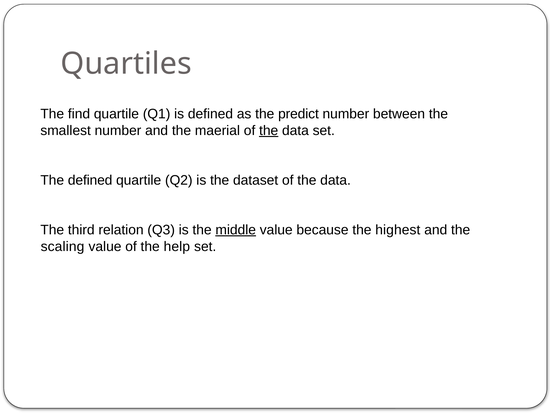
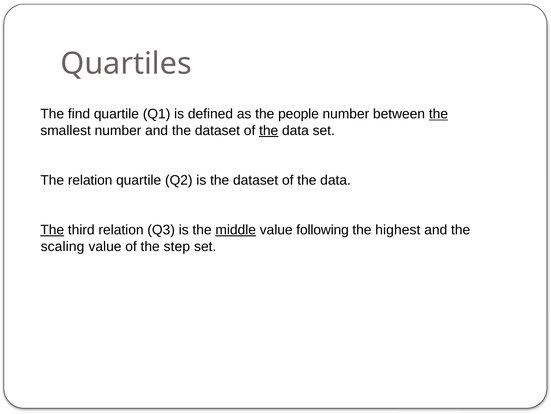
predict: predict -> people
the at (438, 114) underline: none -> present
and the maerial: maerial -> dataset
The defined: defined -> relation
The at (52, 230) underline: none -> present
because: because -> following
help: help -> step
